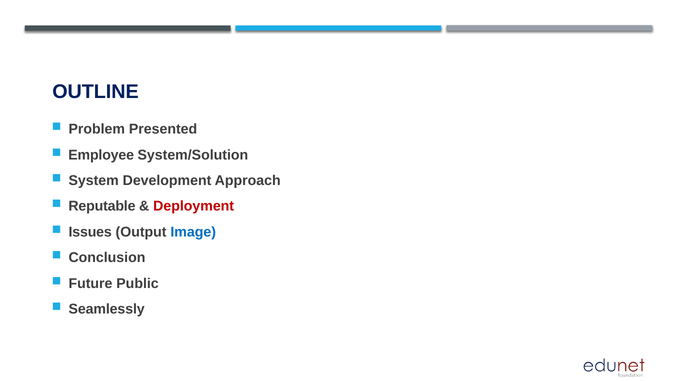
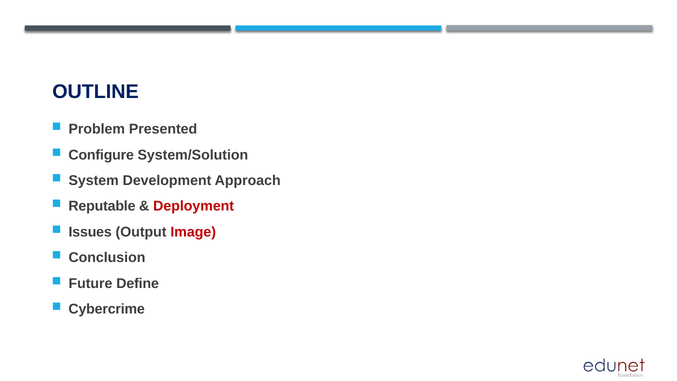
Employee: Employee -> Configure
Image colour: blue -> red
Public: Public -> Define
Seamlessly: Seamlessly -> Cybercrime
